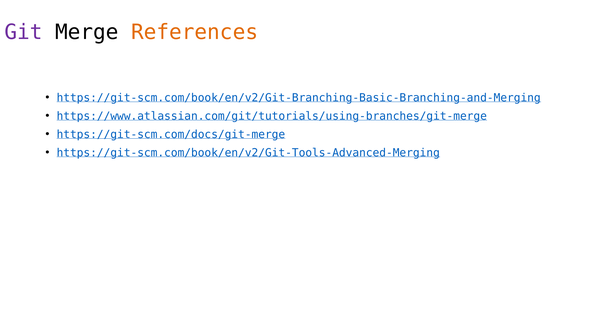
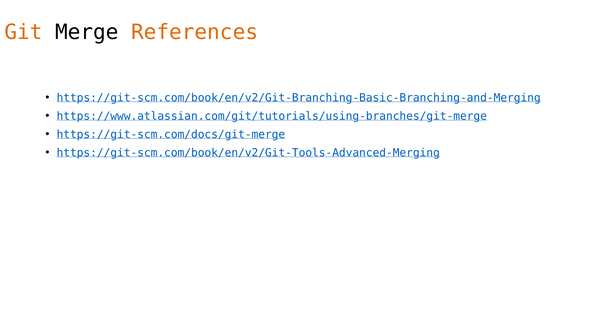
Git colour: purple -> orange
